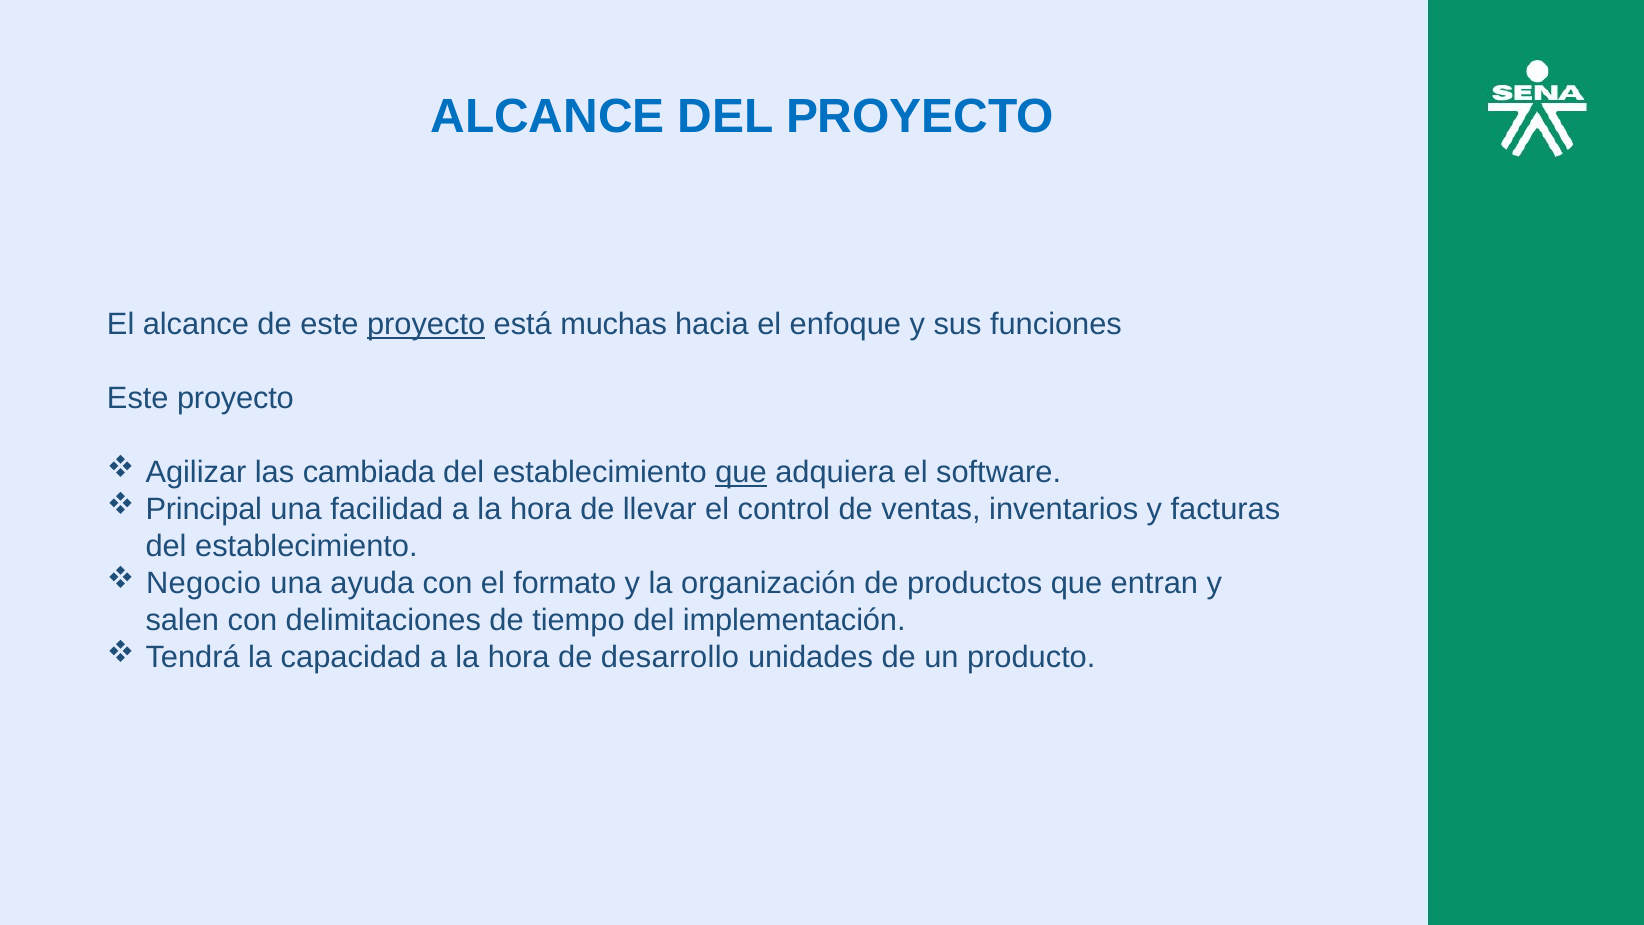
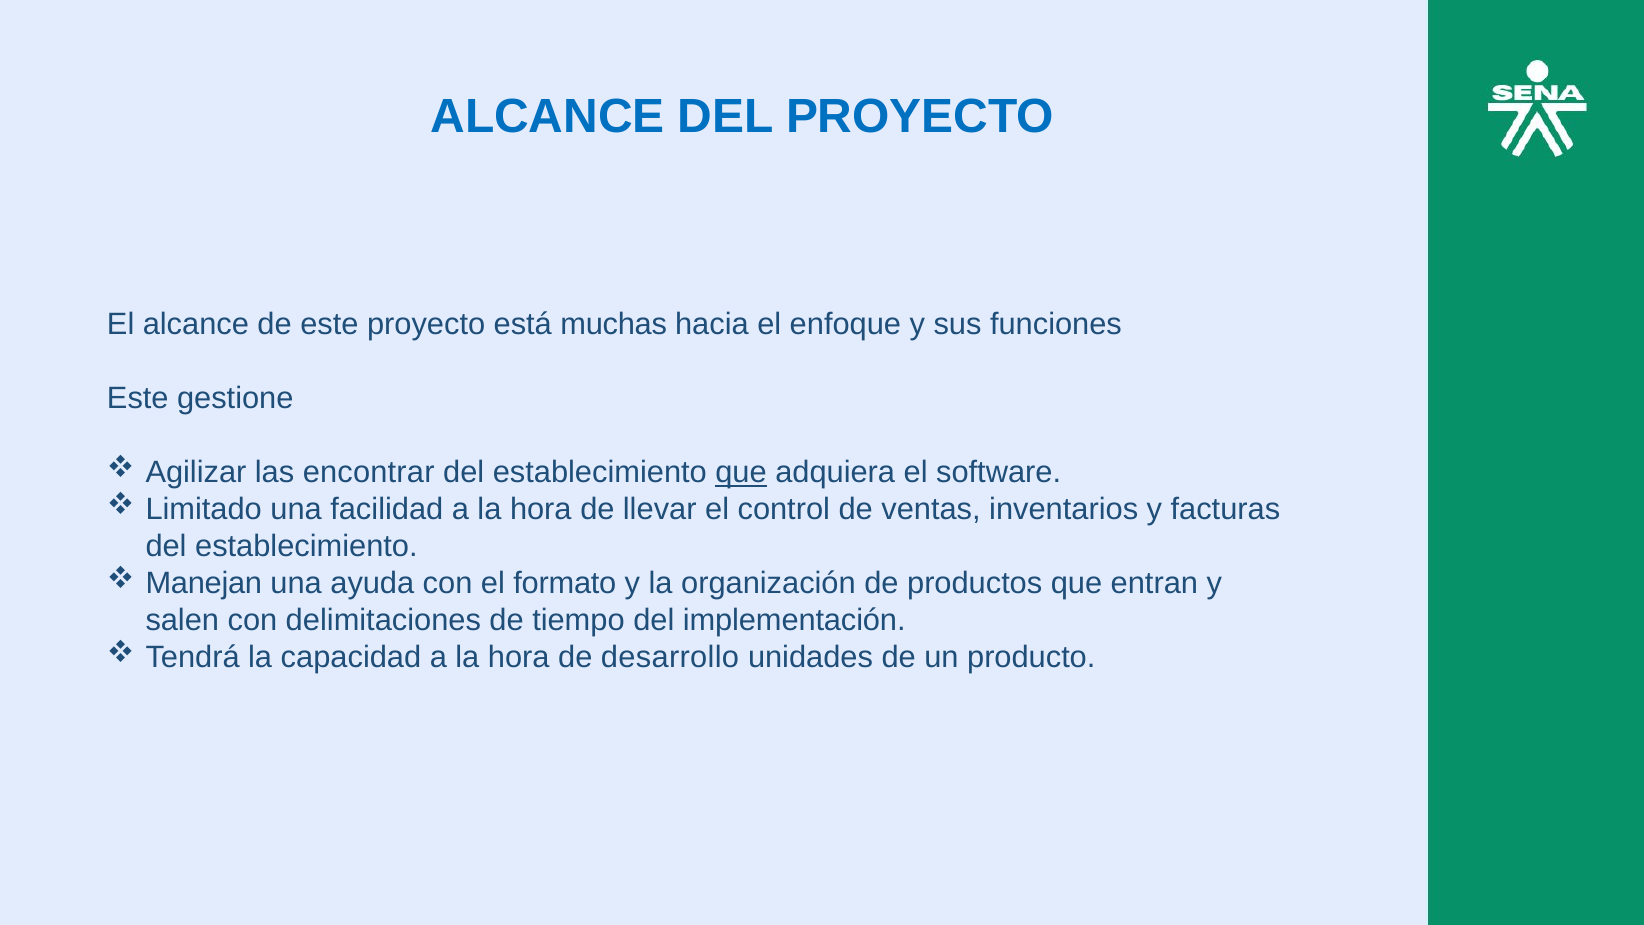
proyecto at (426, 324) underline: present -> none
proyecto at (235, 398): proyecto -> gestione
cambiada: cambiada -> encontrar
Principal: Principal -> Limitado
Negocio: Negocio -> Manejan
